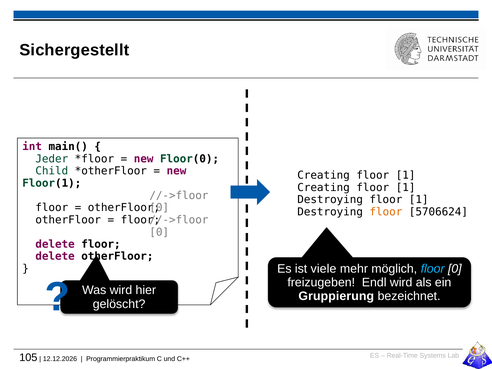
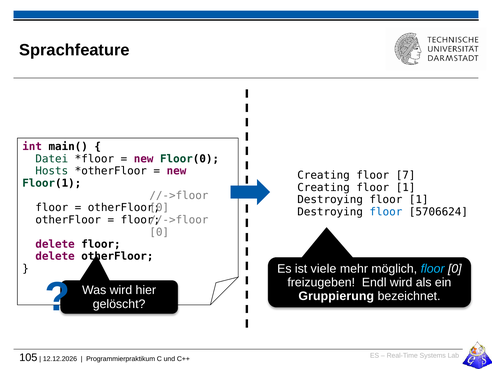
Sichergestellt: Sichergestellt -> Sprachfeature
Jeder: Jeder -> Datei
Child: Child -> Hosts
1 at (406, 175): 1 -> 7
floor at (386, 212) colour: orange -> blue
